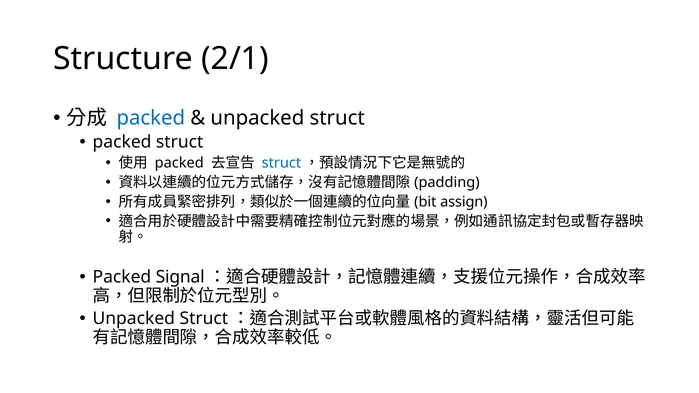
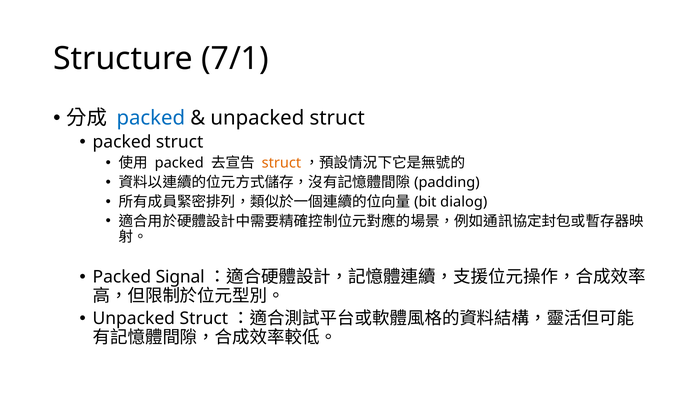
2/1: 2/1 -> 7/1
struct at (281, 163) colour: blue -> orange
assign: assign -> dialog
